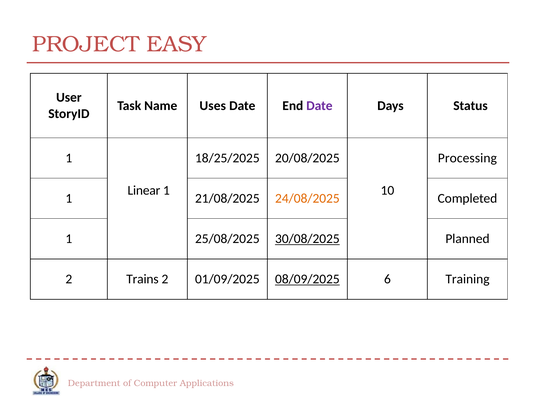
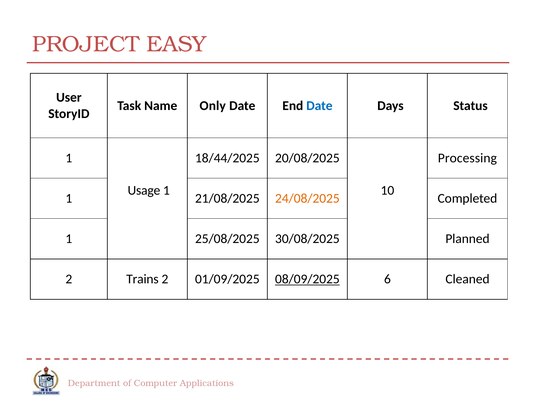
Uses: Uses -> Only
Date at (319, 106) colour: purple -> blue
18/25/2025: 18/25/2025 -> 18/44/2025
Linear: Linear -> Usage
30/08/2025 underline: present -> none
Training: Training -> Cleaned
